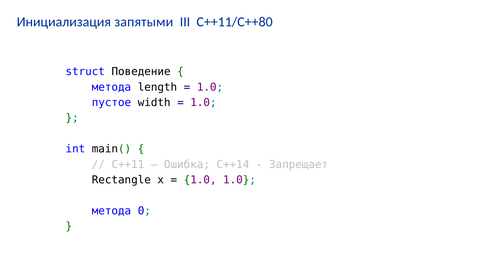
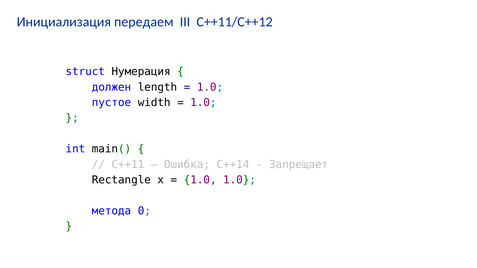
запятыми: запятыми -> передаем
C++11/C++80: C++11/C++80 -> C++11/C++12
Поведение: Поведение -> Нумерация
метода at (111, 87): метода -> должен
